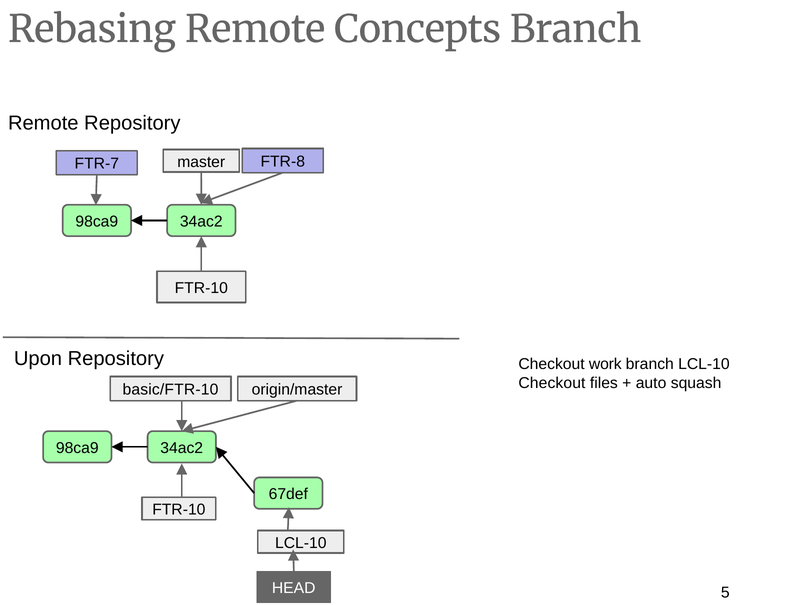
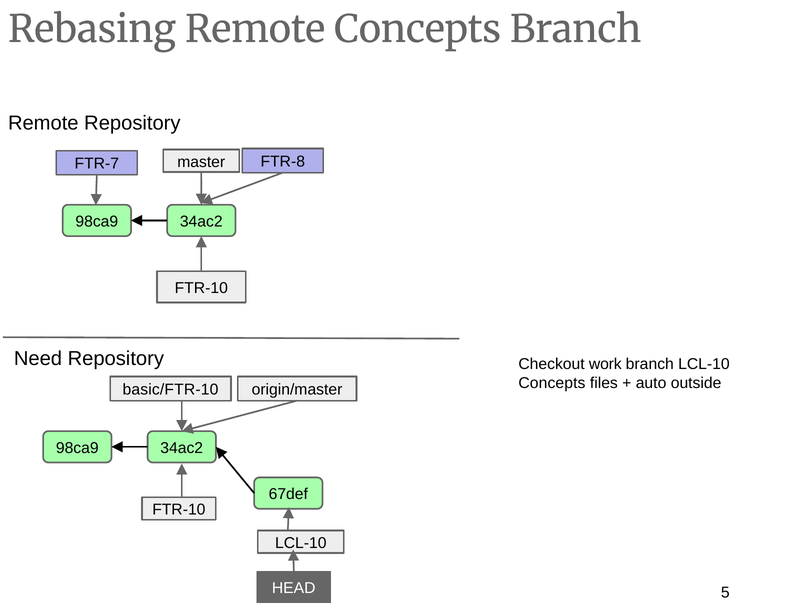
Upon: Upon -> Need
Checkout at (552, 383): Checkout -> Concepts
squash: squash -> outside
